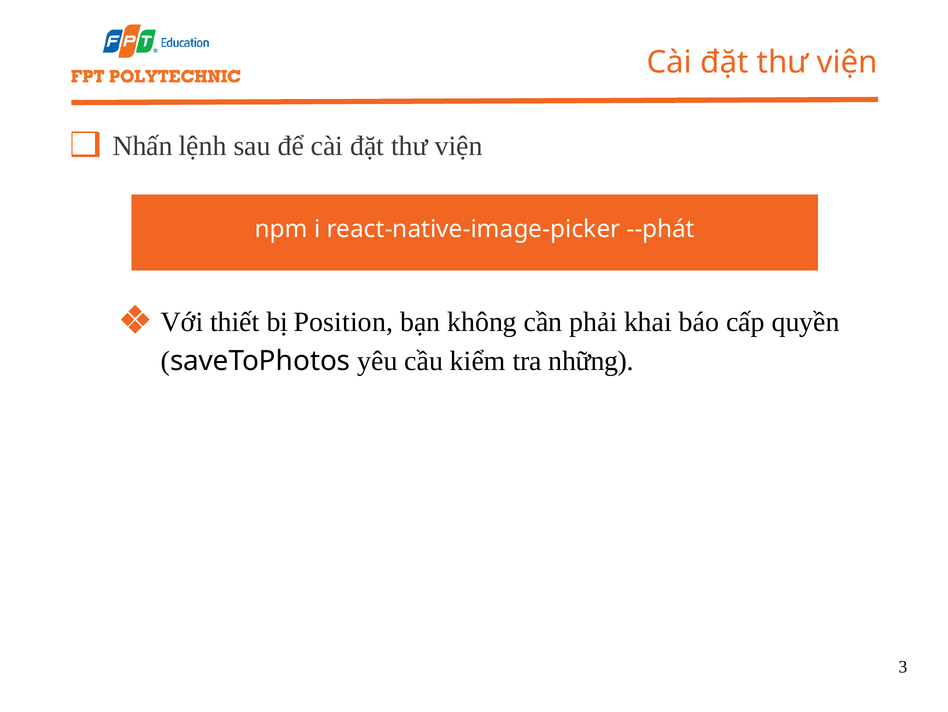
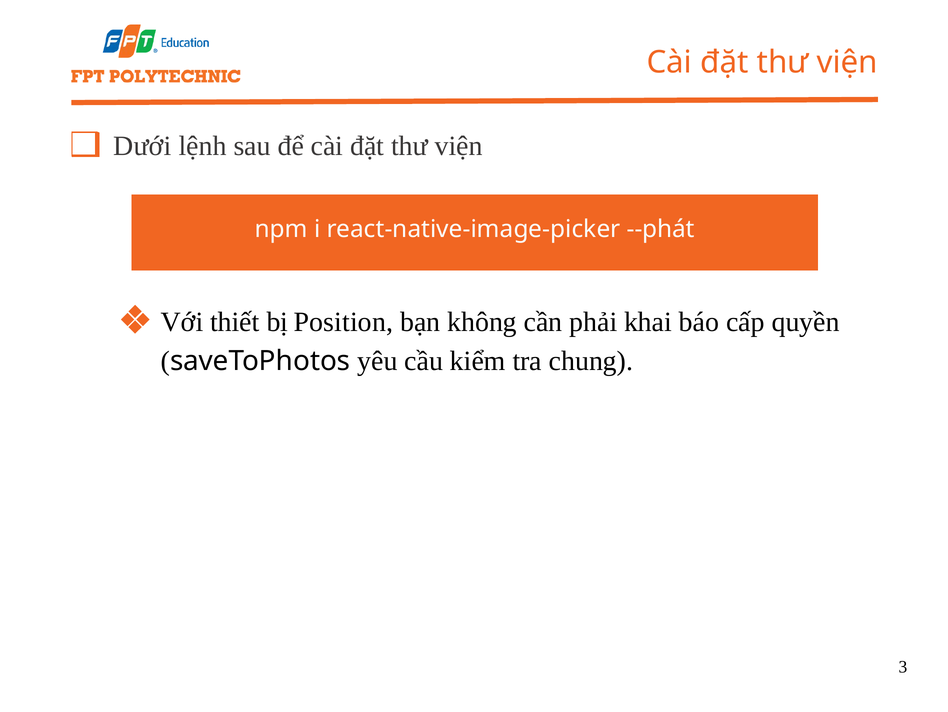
Nhấn: Nhấn -> Dưới
những: những -> chung
